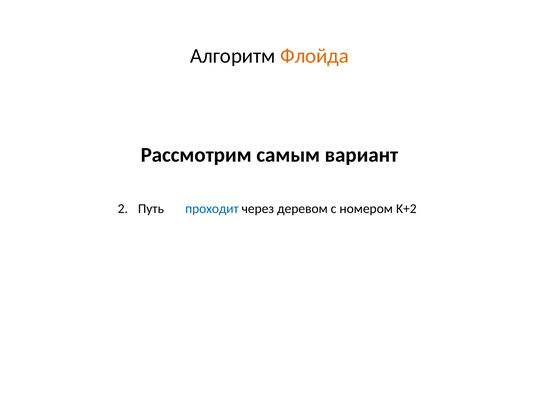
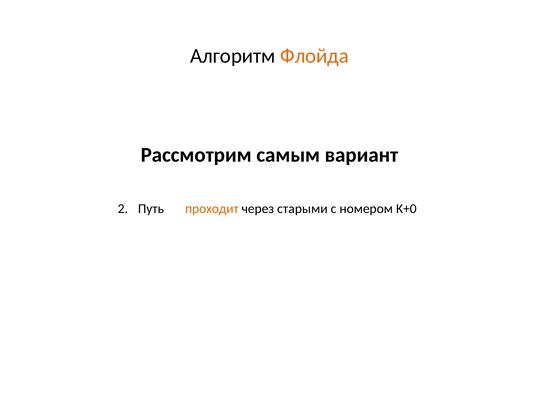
проходит colour: blue -> orange
деревом: деревом -> старыми
K+2: K+2 -> K+0
